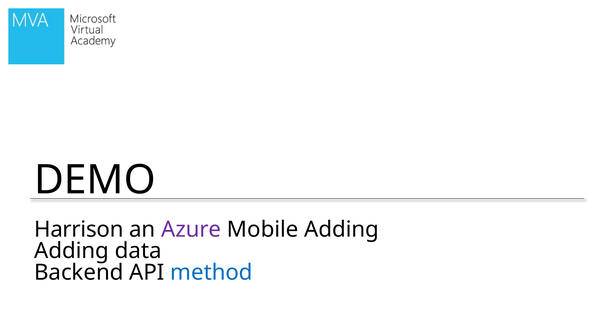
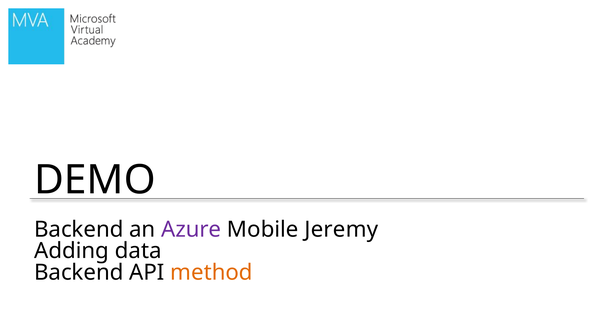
Harrison at (79, 230): Harrison -> Backend
Mobile Adding: Adding -> Jeremy
method colour: blue -> orange
